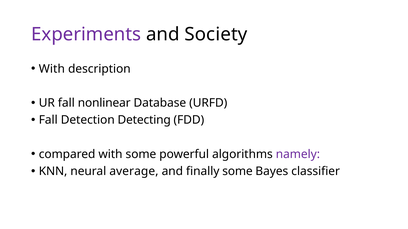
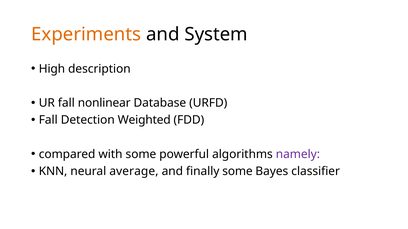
Experiments colour: purple -> orange
Society: Society -> System
With at (52, 69): With -> High
Detecting: Detecting -> Weighted
